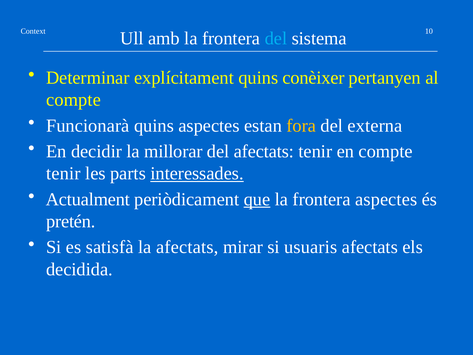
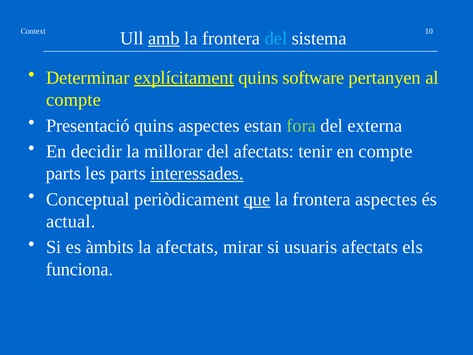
amb underline: none -> present
explícitament underline: none -> present
conèixer: conèixer -> software
Funcionarà: Funcionarà -> Presentació
fora colour: yellow -> light green
tenir at (63, 173): tenir -> parts
Actualment: Actualment -> Conceptual
pretén: pretén -> actual
satisfà: satisfà -> àmbits
decidida: decidida -> funciona
